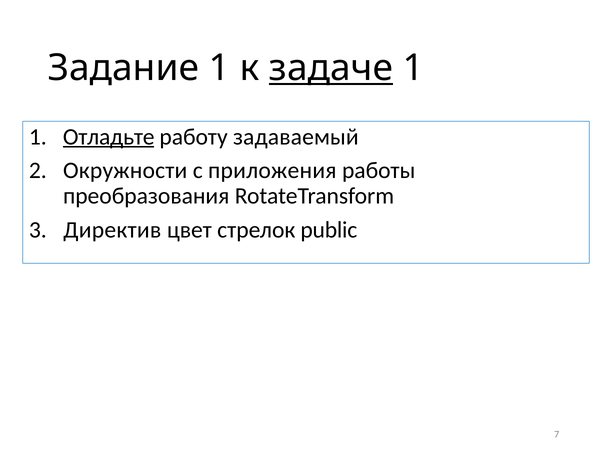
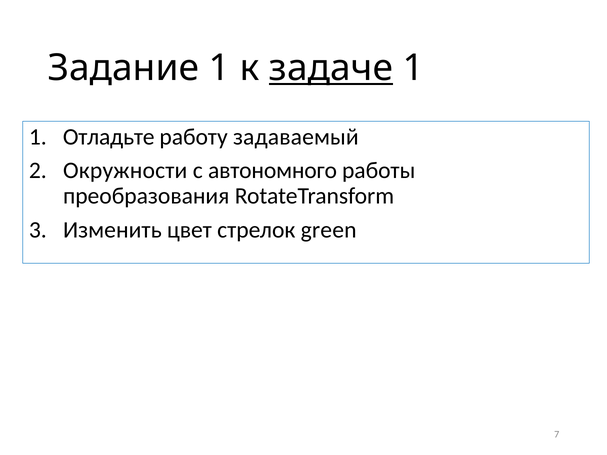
Отладьте underline: present -> none
приложения: приложения -> автономного
Директив: Директив -> Изменить
public: public -> green
